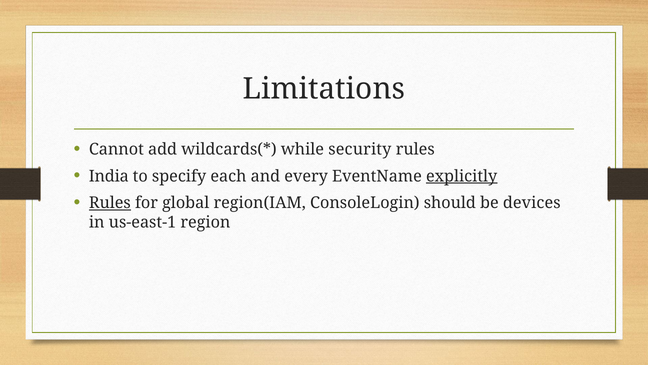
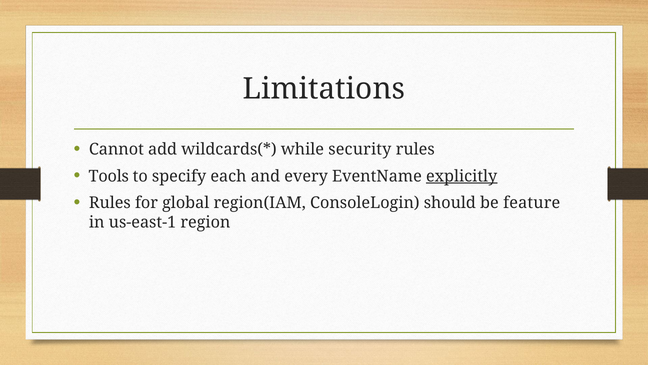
India: India -> Tools
Rules at (110, 203) underline: present -> none
devices: devices -> feature
